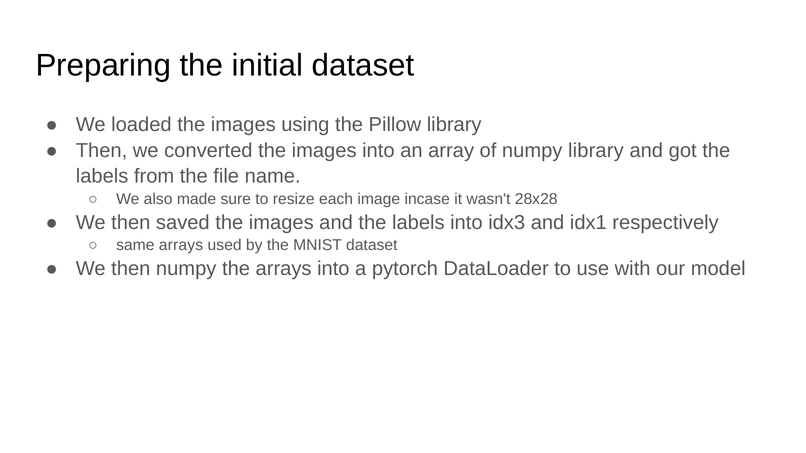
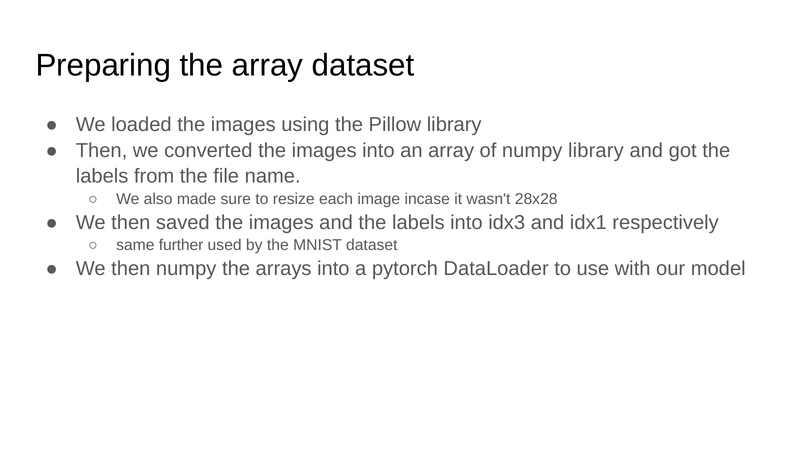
the initial: initial -> array
same arrays: arrays -> further
